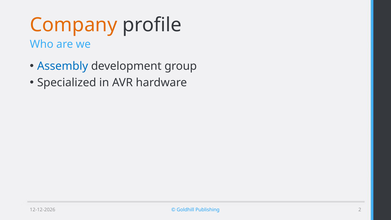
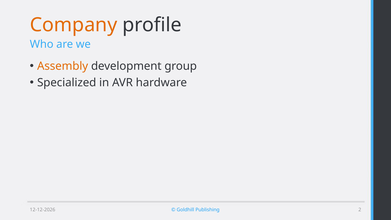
Assembly colour: blue -> orange
